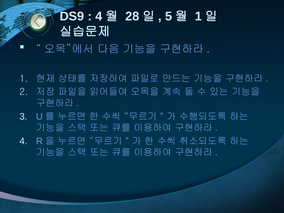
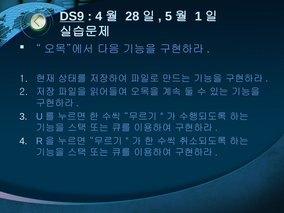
DS9 underline: none -> present
